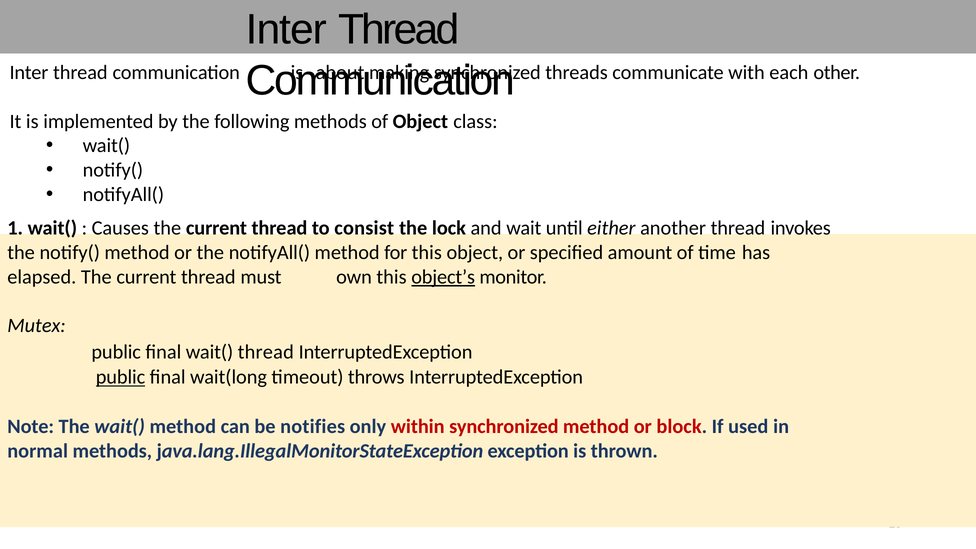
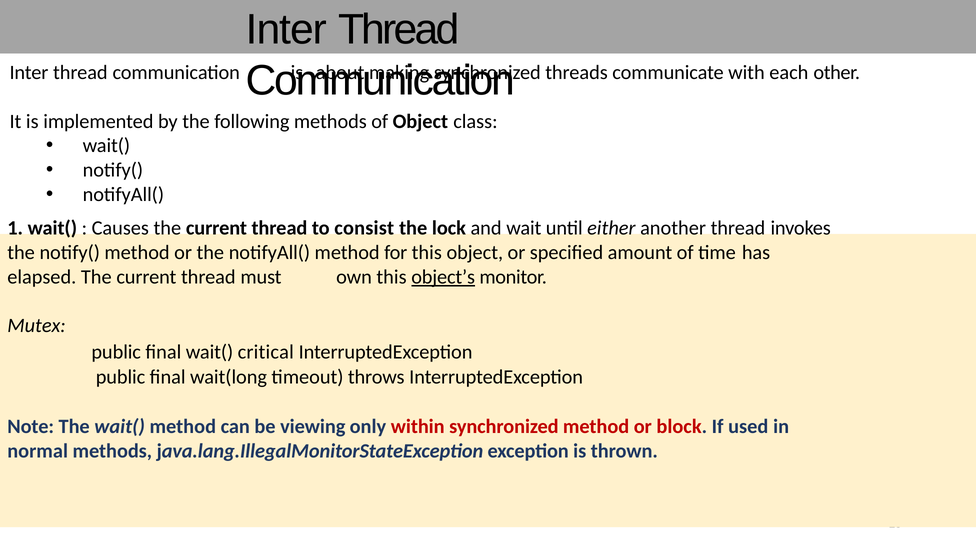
wait( thread: thread -> critical
public at (121, 377) underline: present -> none
notifies: notifies -> viewing
